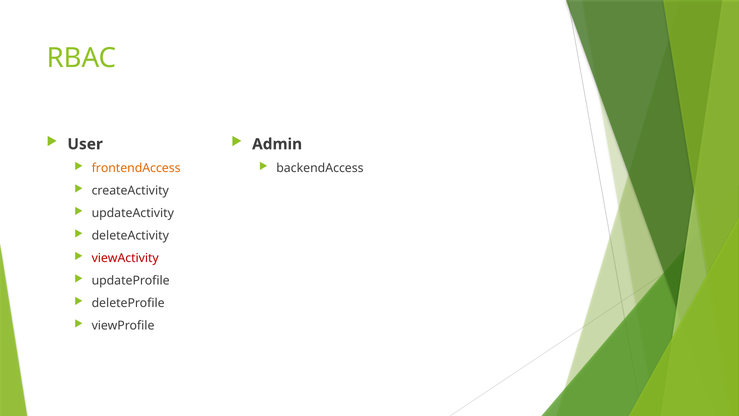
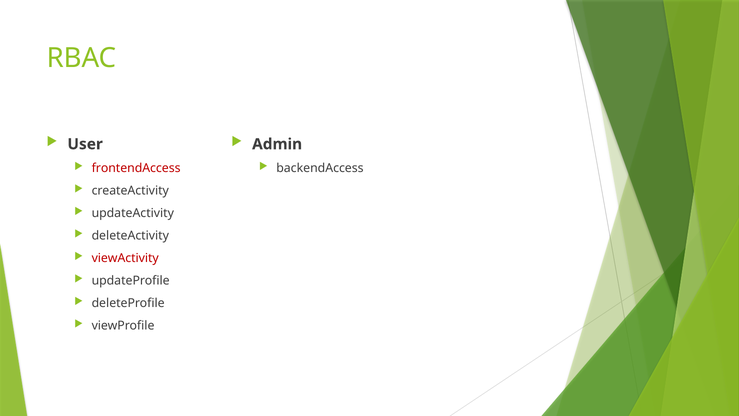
frontendAccess colour: orange -> red
